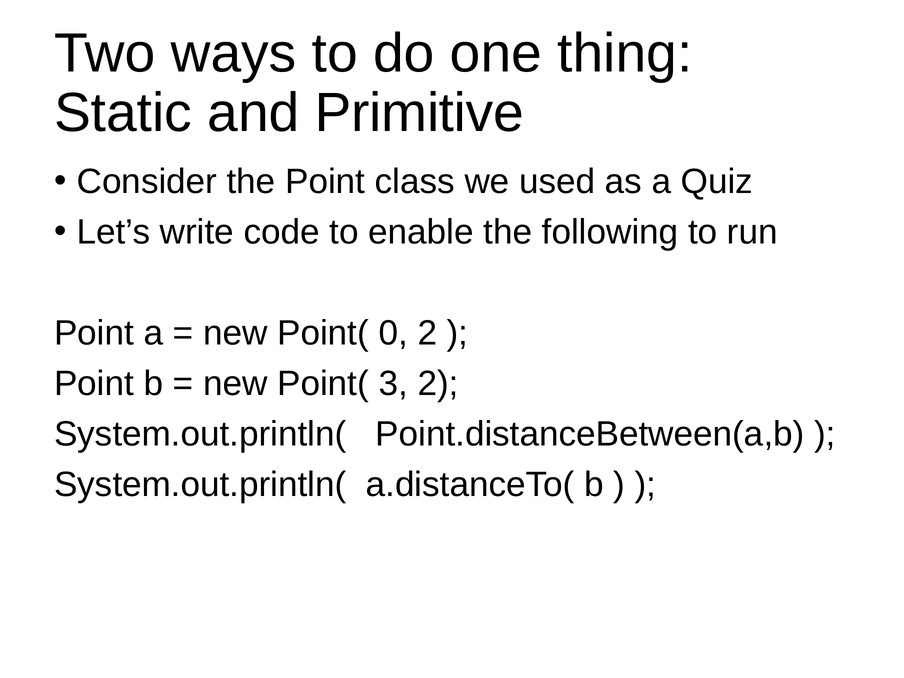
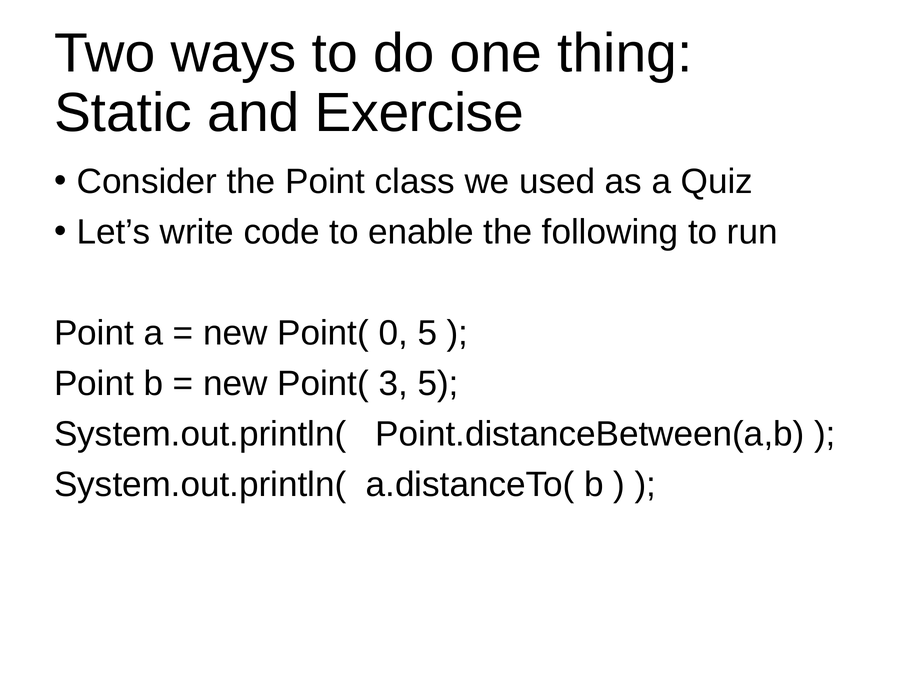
Primitive: Primitive -> Exercise
0 2: 2 -> 5
3 2: 2 -> 5
